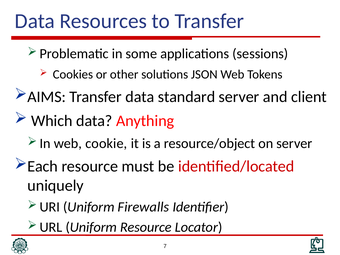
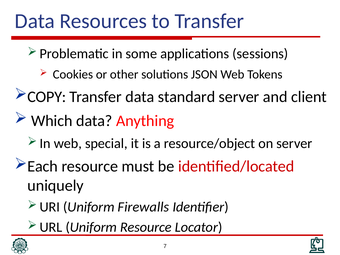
AIMS: AIMS -> COPY
cookie: cookie -> special
